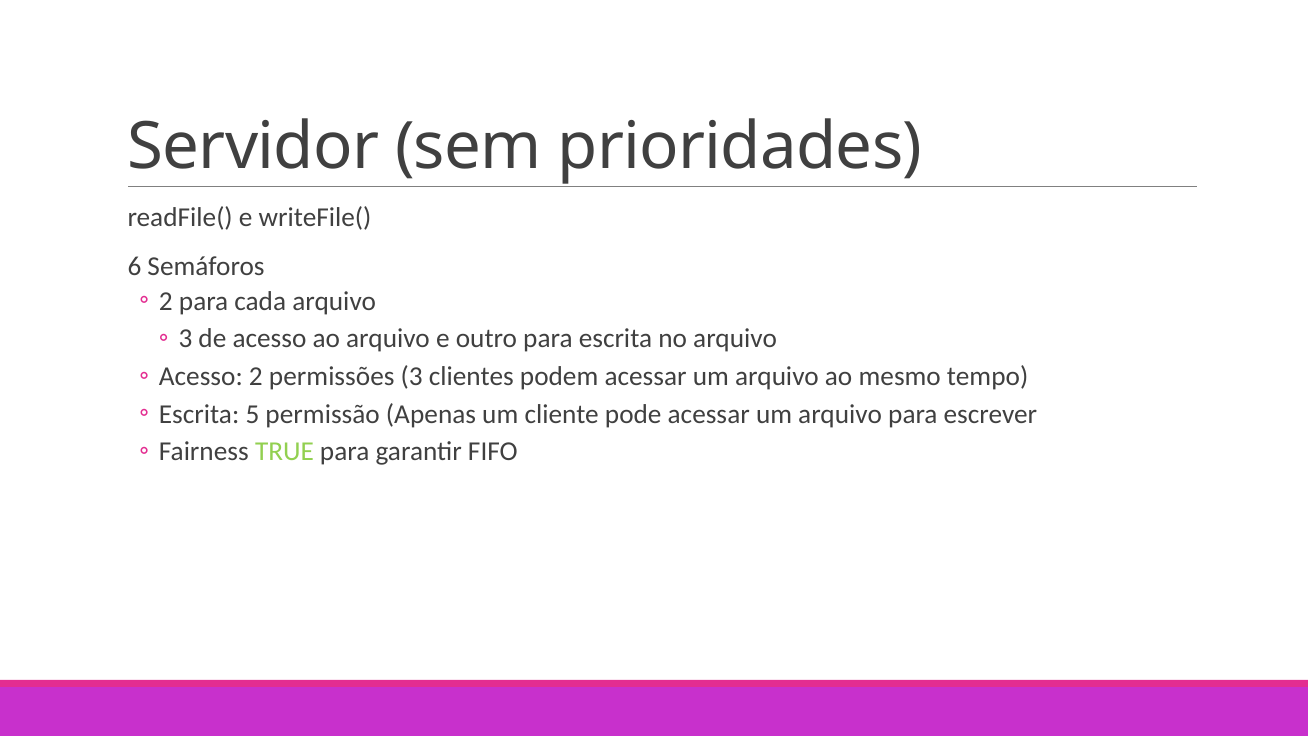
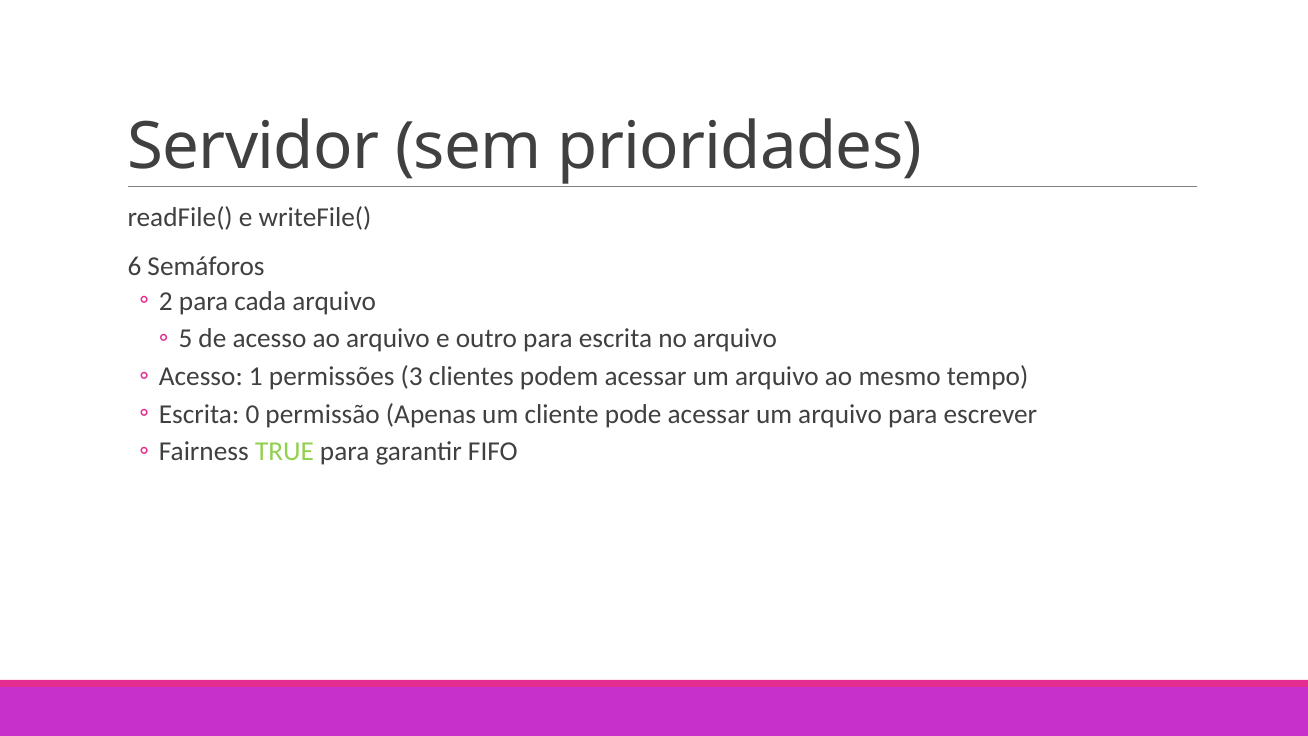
3 at (185, 339): 3 -> 5
Acesso 2: 2 -> 1
5: 5 -> 0
